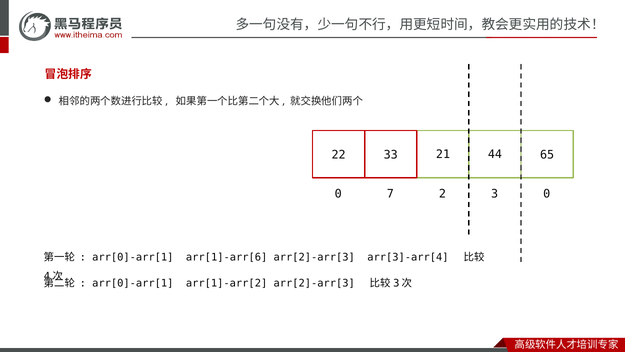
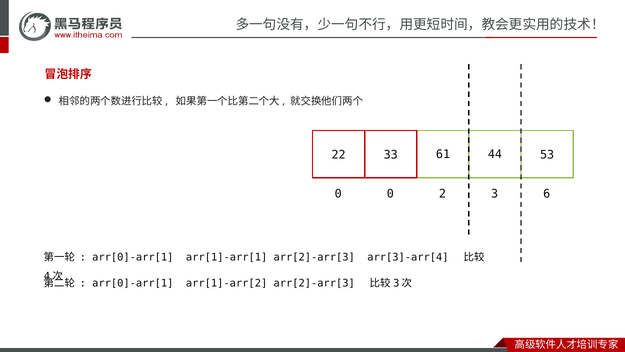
21: 21 -> 61
65: 65 -> 53
0 7: 7 -> 0
3 0: 0 -> 6
arr[1]-arr[6: arr[1]-arr[6 -> arr[1]-arr[1
